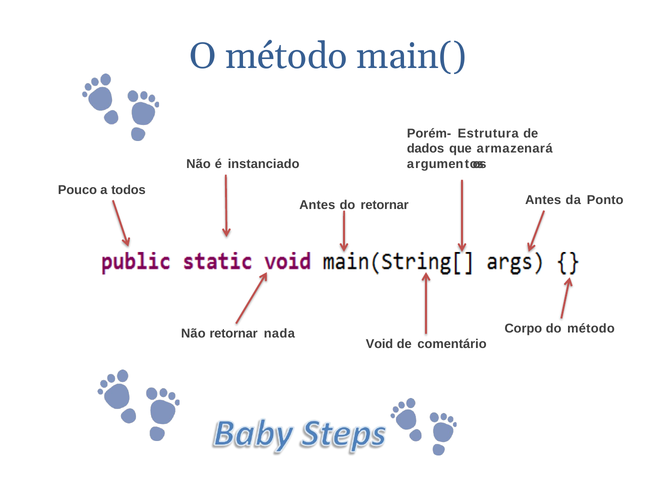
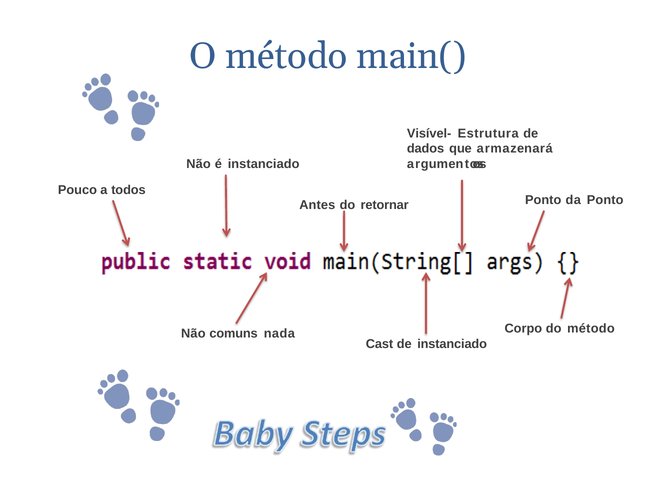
Porém-: Porém- -> Visível-
Antes at (543, 200): Antes -> Ponto
Não retornar: retornar -> comuns
Void: Void -> Cast
de comentário: comentário -> instanciado
